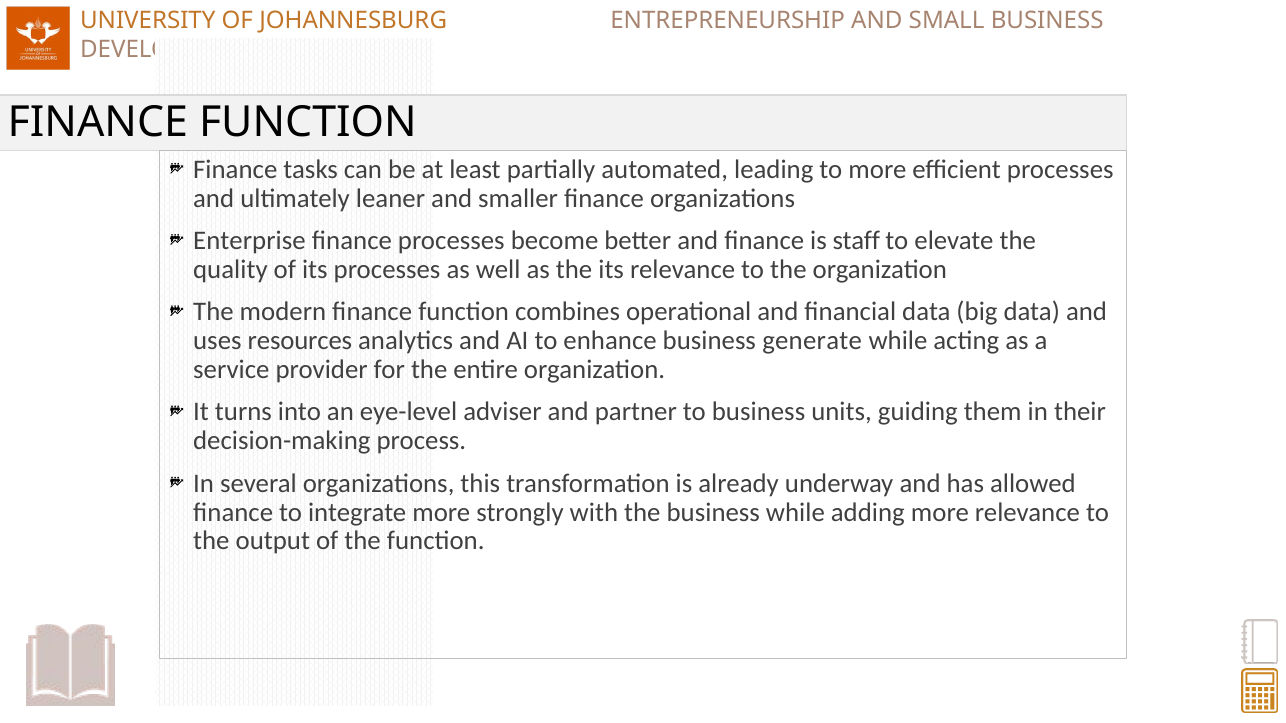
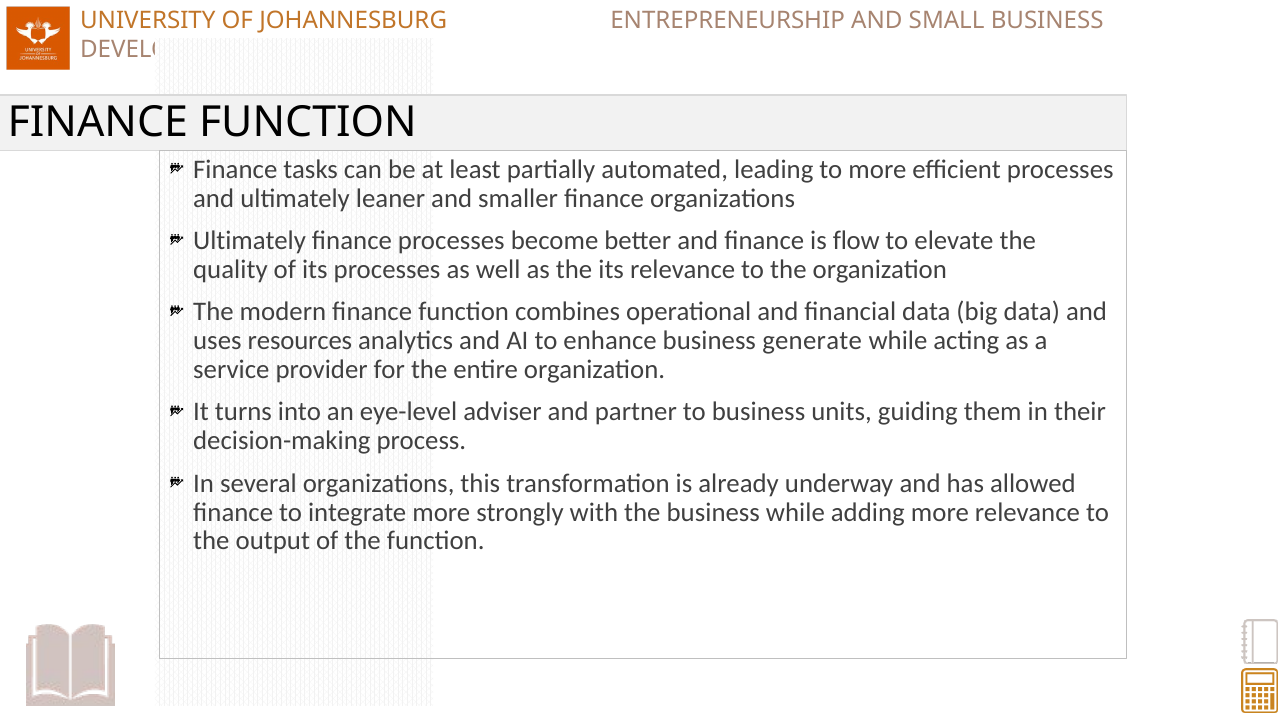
Enterprise at (250, 241): Enterprise -> Ultimately
staff: staff -> flow
